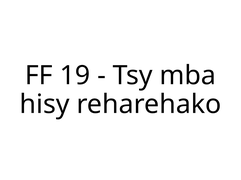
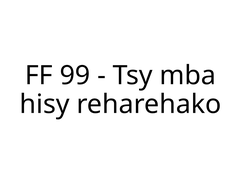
19: 19 -> 99
